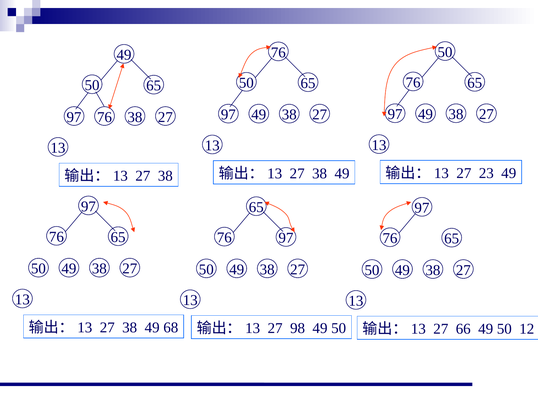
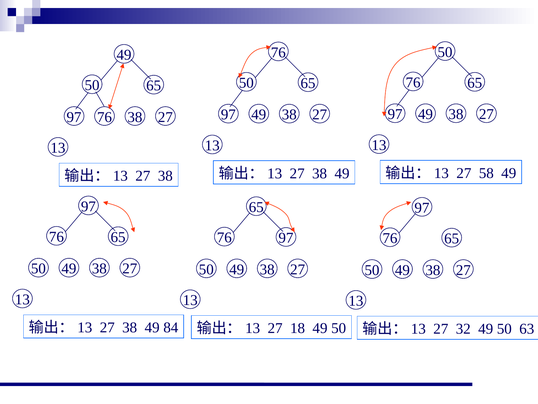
23: 23 -> 58
68: 68 -> 84
98: 98 -> 18
66: 66 -> 32
12: 12 -> 63
